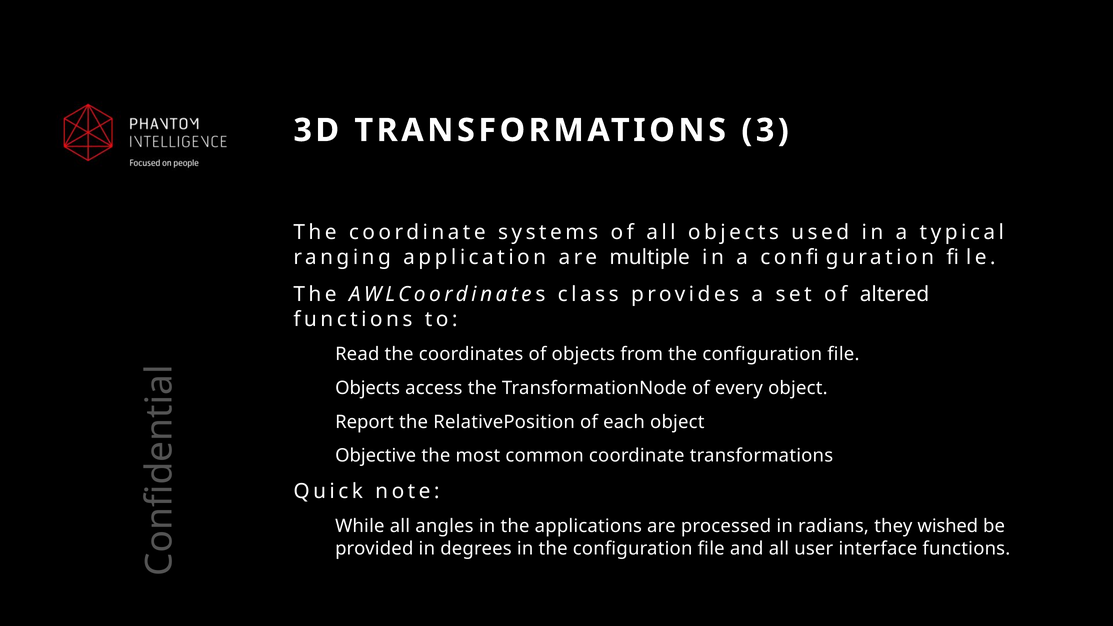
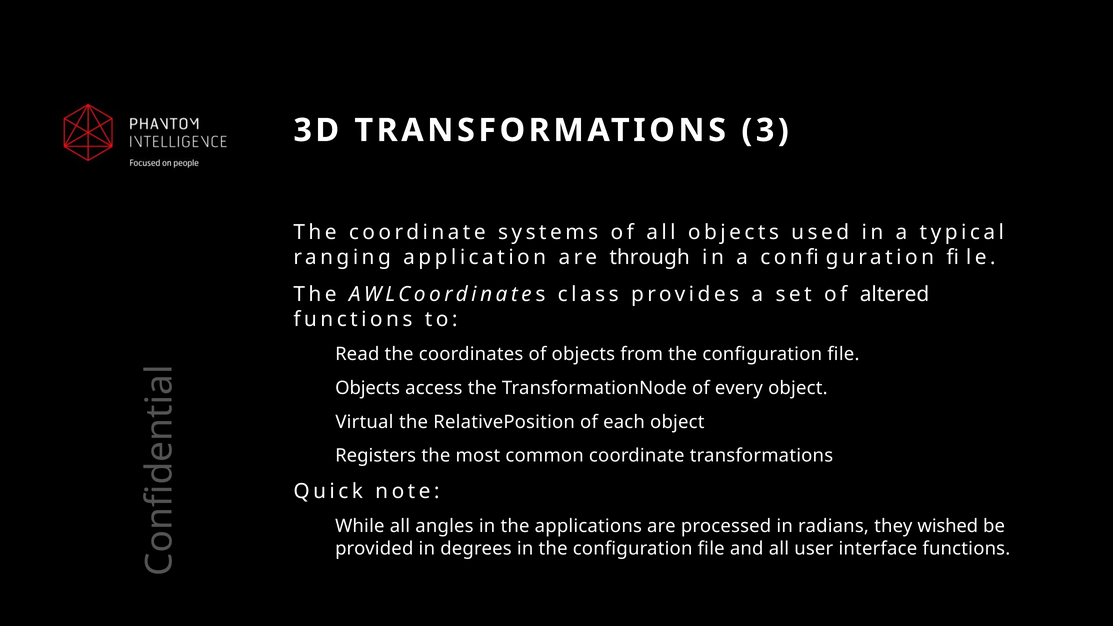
multiple: multiple -> through
Report: Report -> Virtual
Objective: Objective -> Registers
